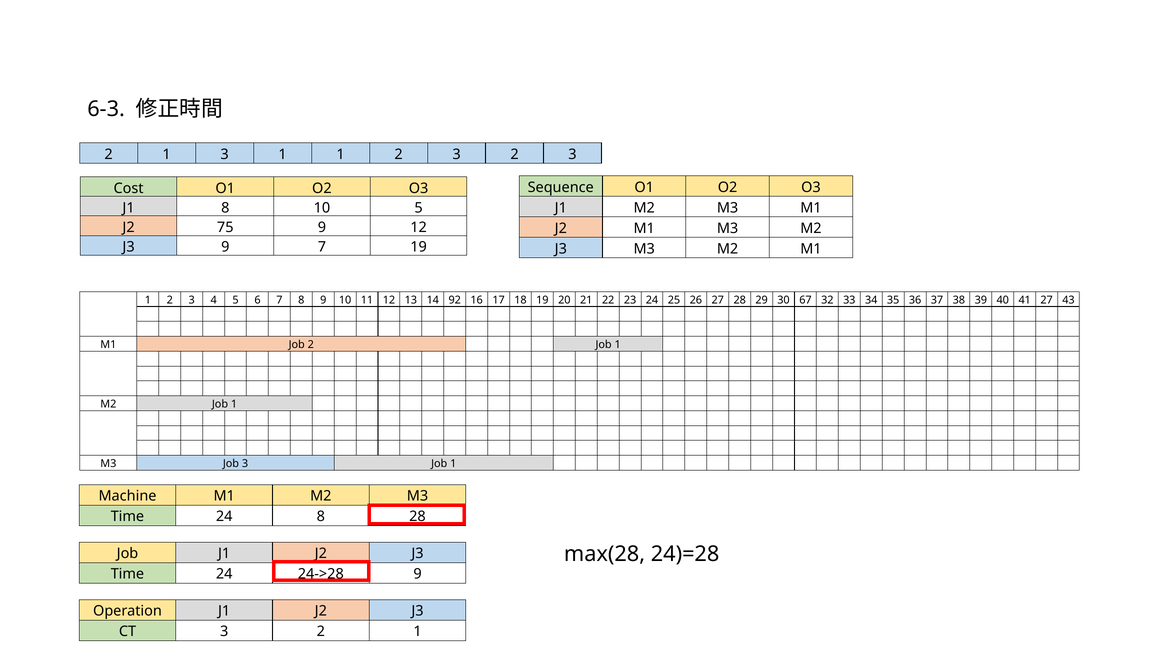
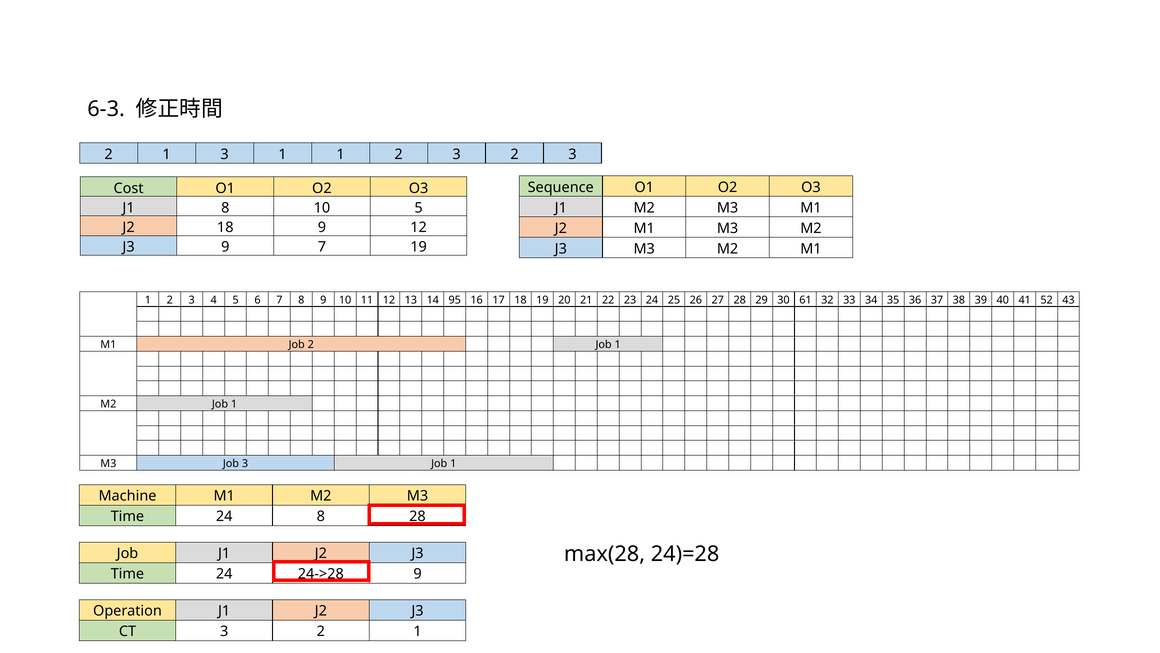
75 at (225, 227): 75 -> 18
92: 92 -> 95
67: 67 -> 61
41 27: 27 -> 52
